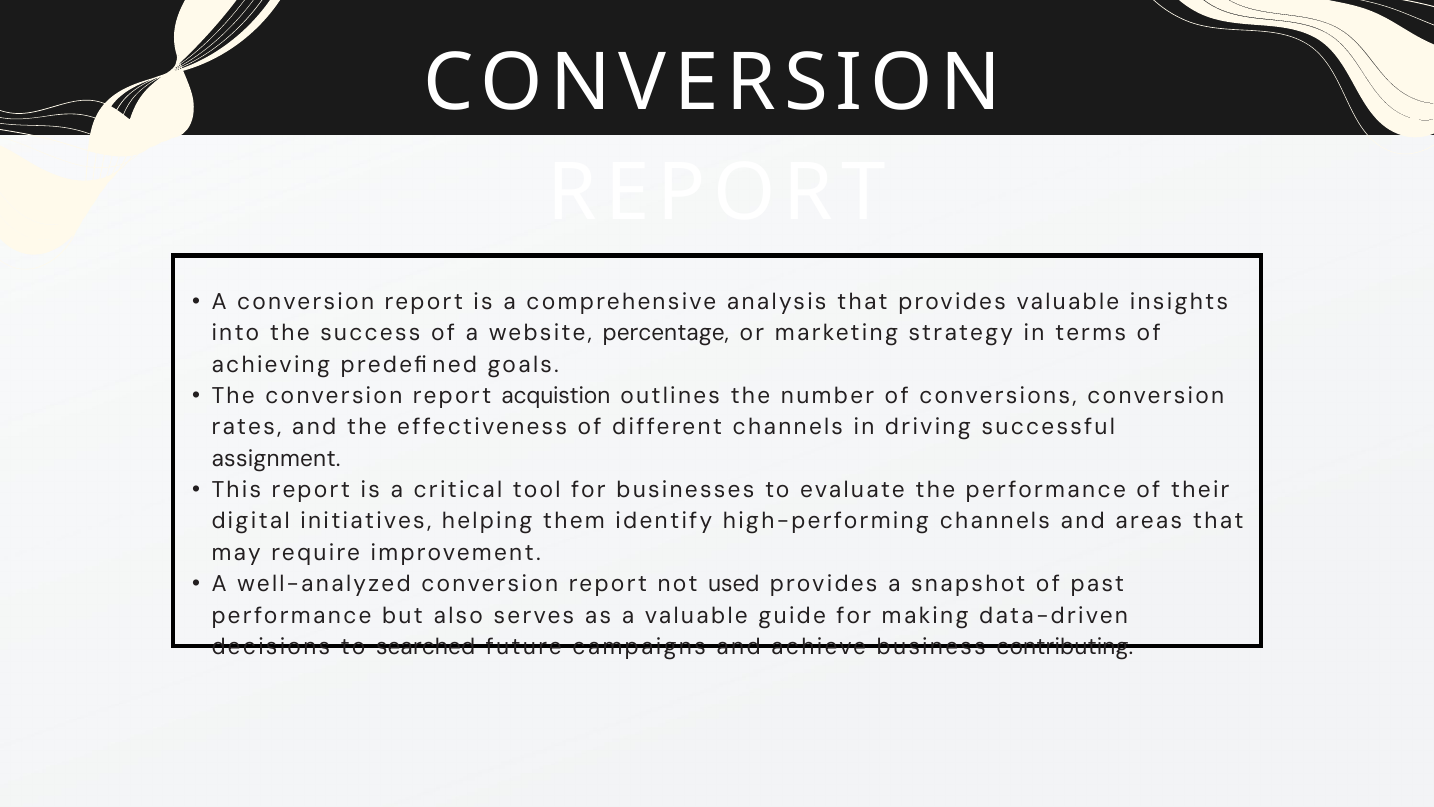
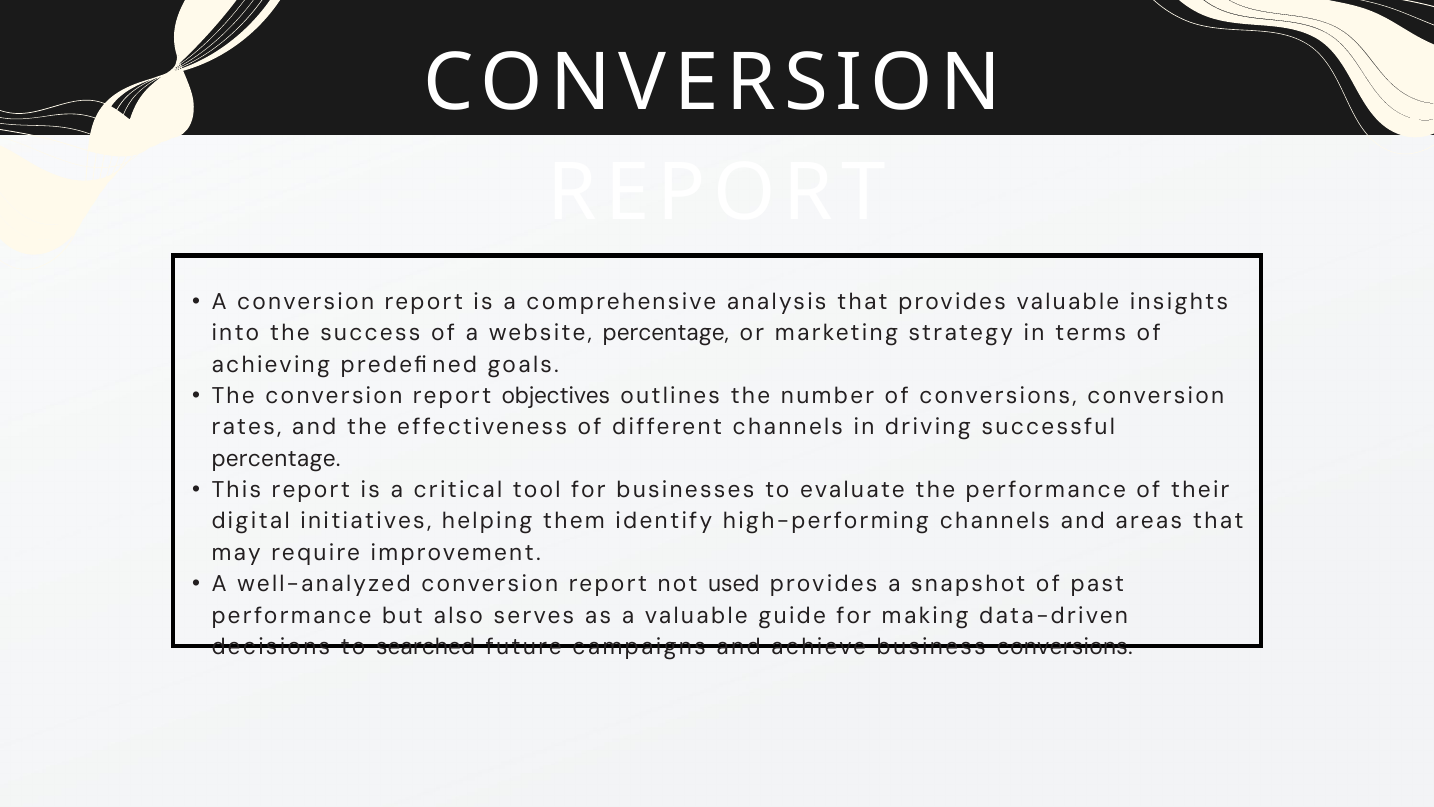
acquistion: acquistion -> objectives
assignment at (276, 459): assignment -> percentage
business contributing: contributing -> conversions
